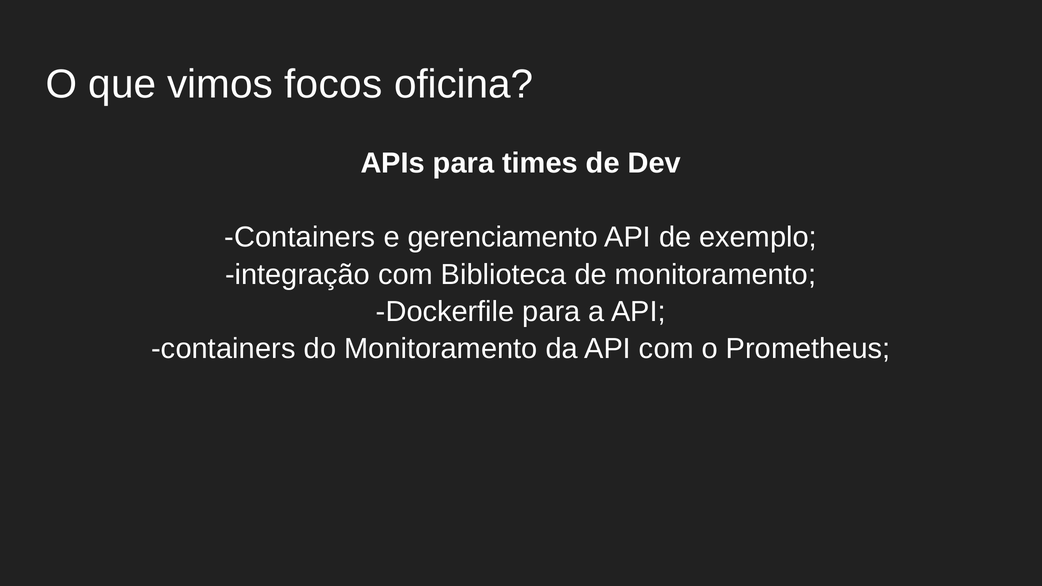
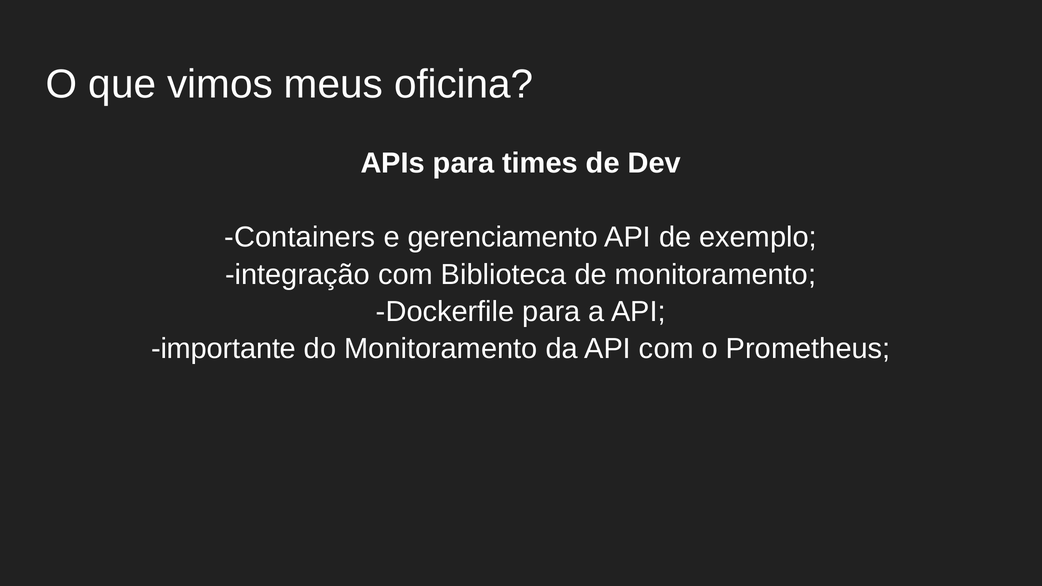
focos: focos -> meus
containers at (223, 349): containers -> importante
